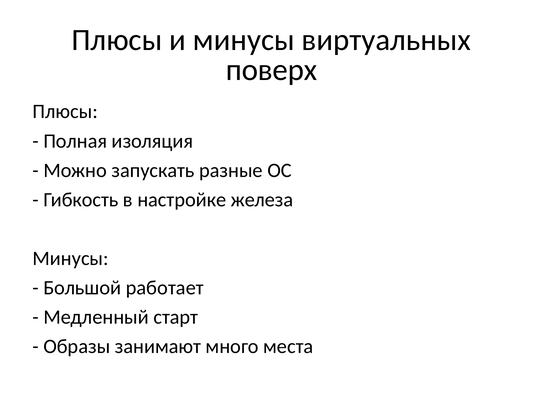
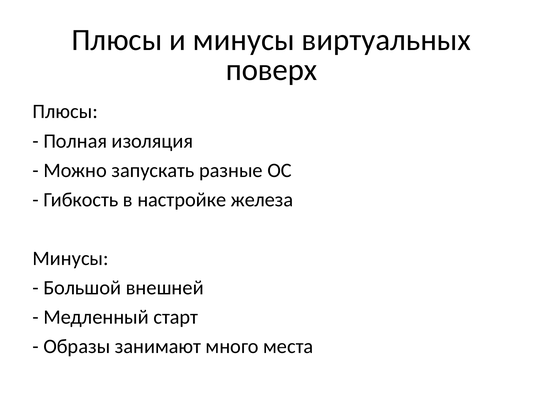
работает: работает -> внешней
